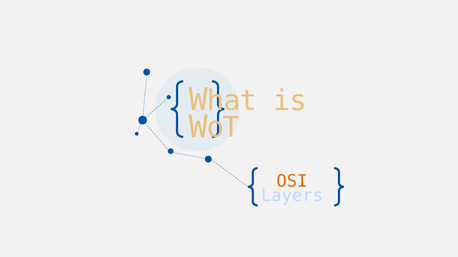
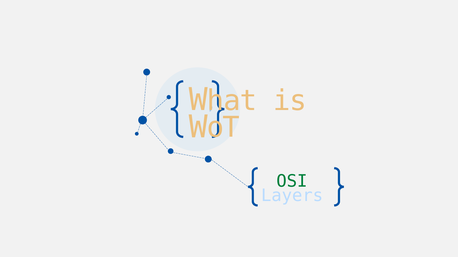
OSI colour: orange -> green
